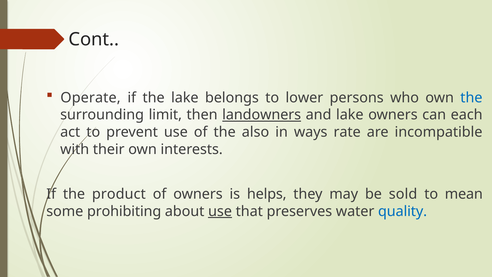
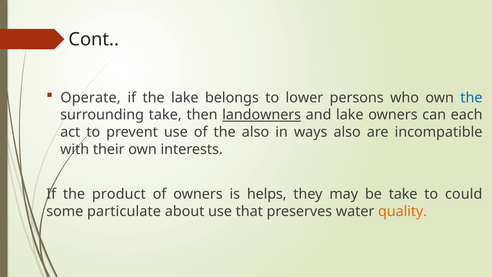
surrounding limit: limit -> take
ways rate: rate -> also
be sold: sold -> take
mean: mean -> could
prohibiting: prohibiting -> particulate
use at (220, 211) underline: present -> none
quality colour: blue -> orange
